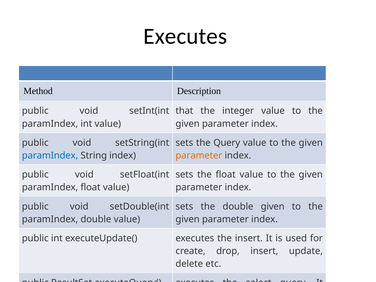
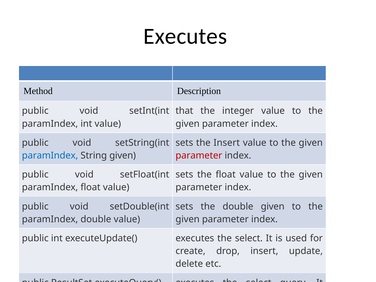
the Query: Query -> Insert
String index: index -> given
parameter at (199, 156) colour: orange -> red
executeUpdate( executes the insert: insert -> select
